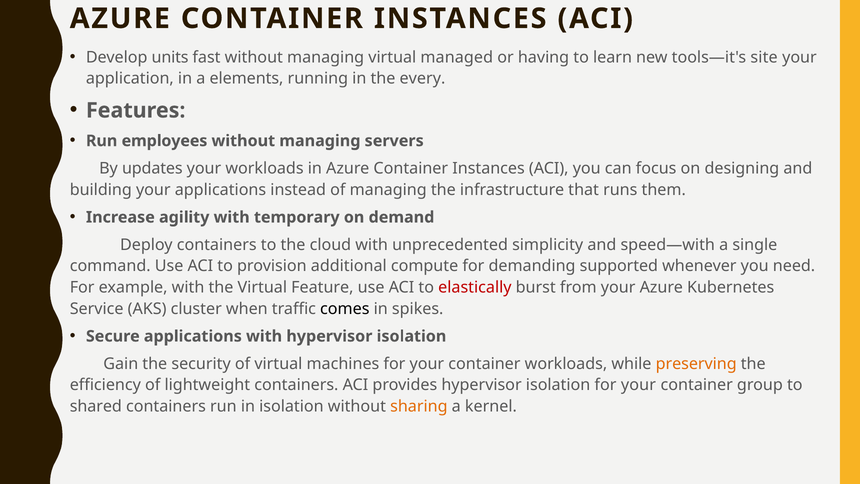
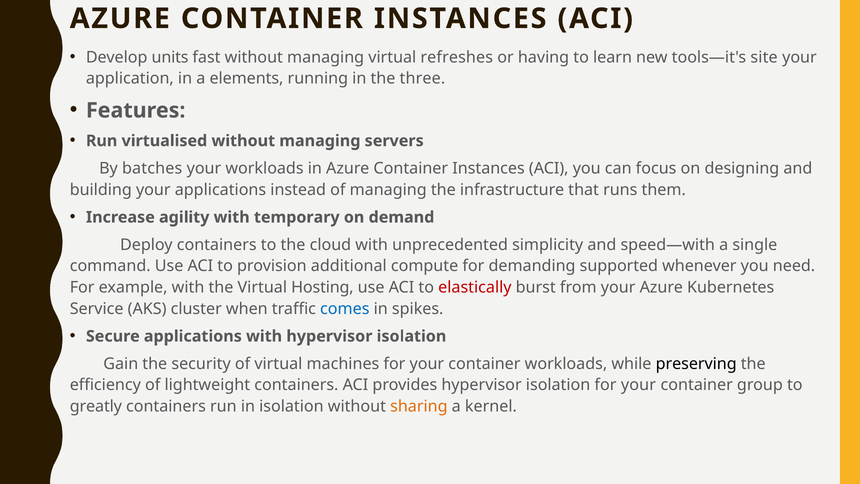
managed: managed -> refreshes
every: every -> three
employees: employees -> virtualised
updates: updates -> batches
Feature: Feature -> Hosting
comes colour: black -> blue
preserving colour: orange -> black
shared: shared -> greatly
